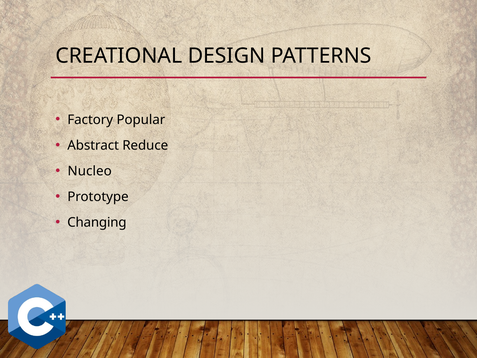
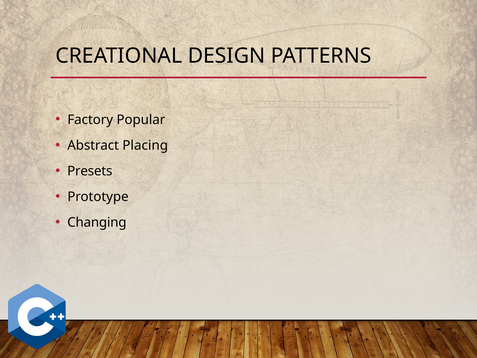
Reduce: Reduce -> Placing
Nucleo: Nucleo -> Presets
